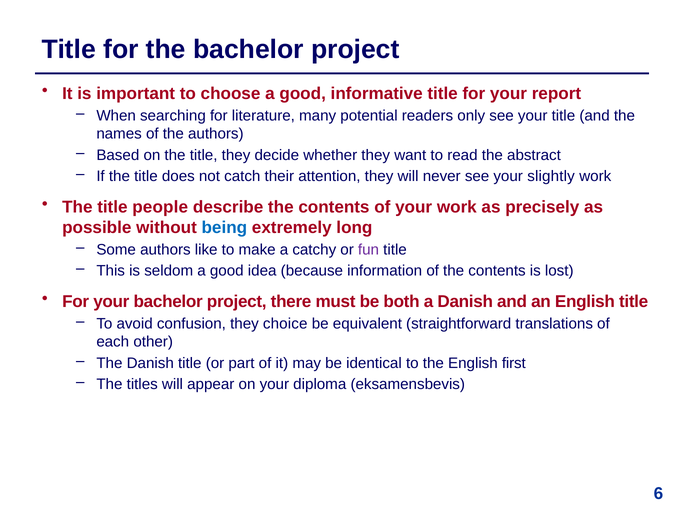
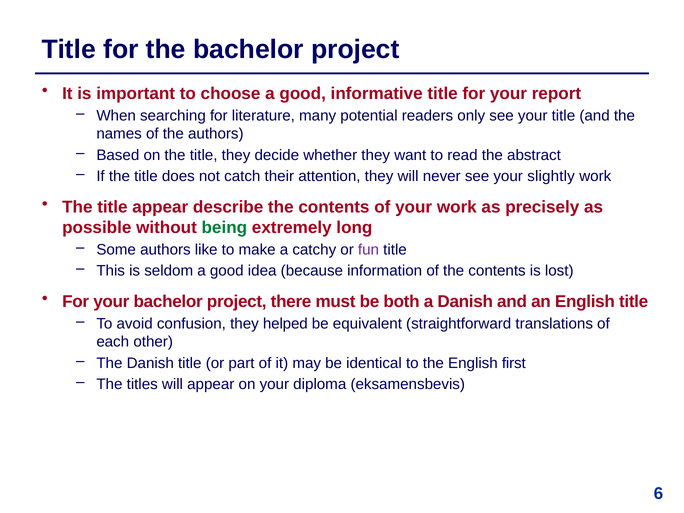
title people: people -> appear
being colour: blue -> green
choice: choice -> helped
